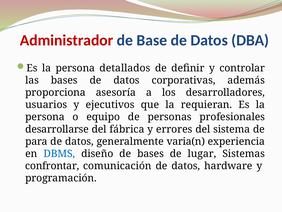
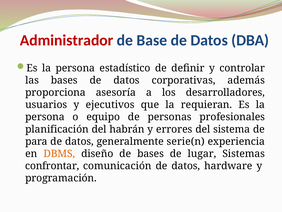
detallados: detallados -> estadístico
desarrollarse: desarrollarse -> planificación
fábrica: fábrica -> habrán
varia(n: varia(n -> serie(n
DBMS colour: blue -> orange
